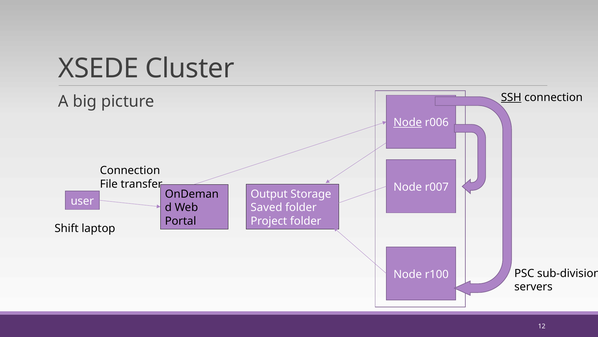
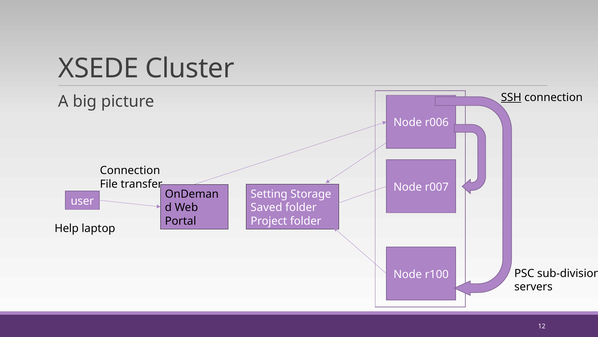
Node at (408, 122) underline: present -> none
Output: Output -> Setting
Shift: Shift -> Help
